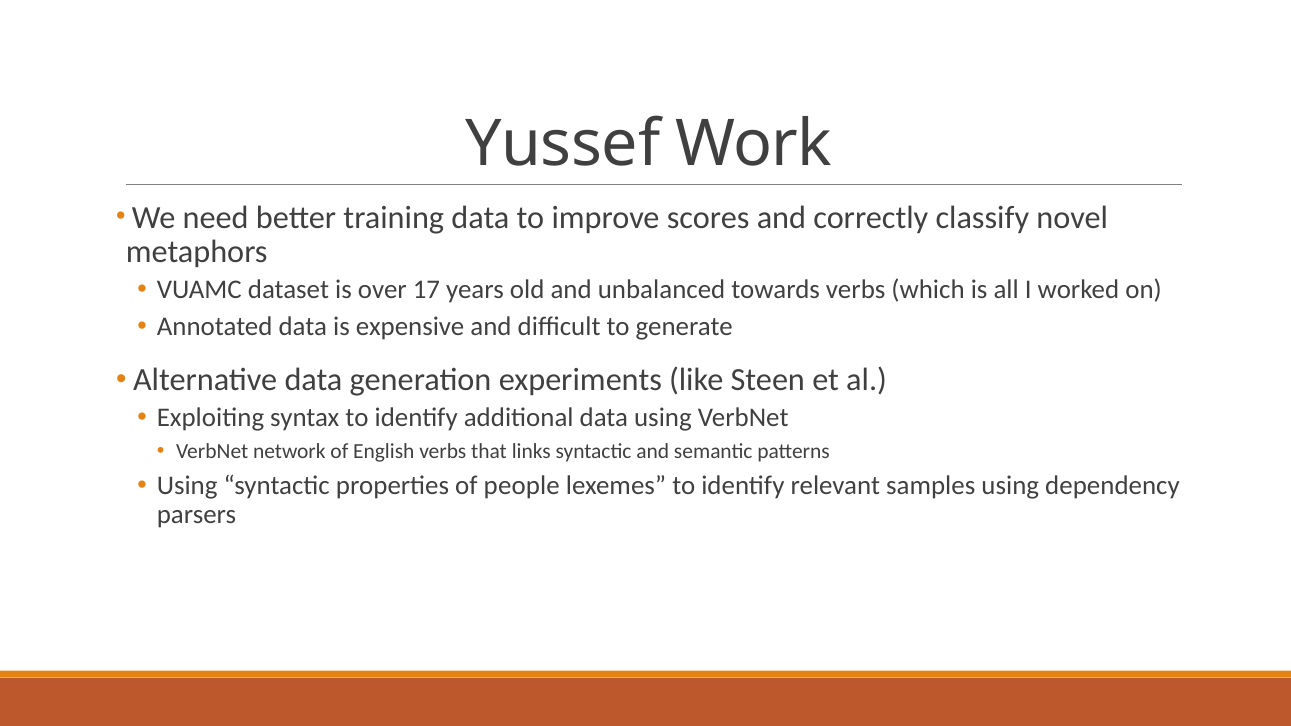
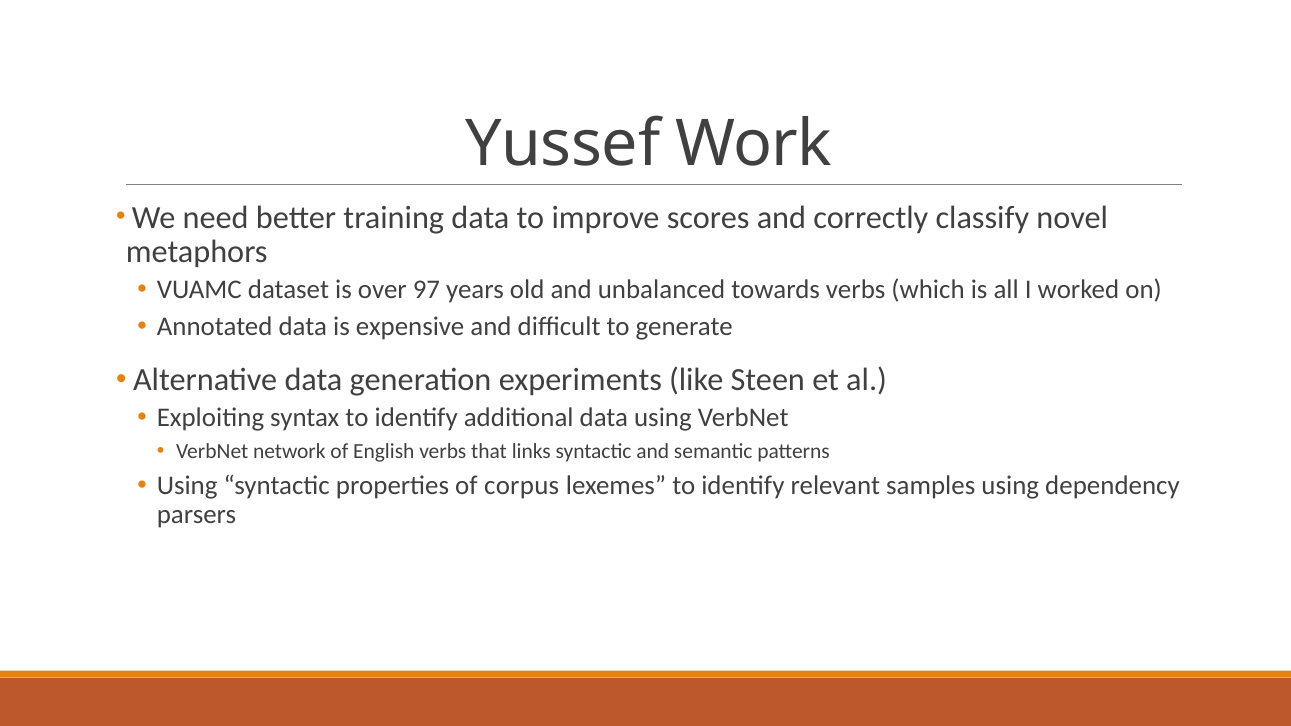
17: 17 -> 97
people: people -> corpus
